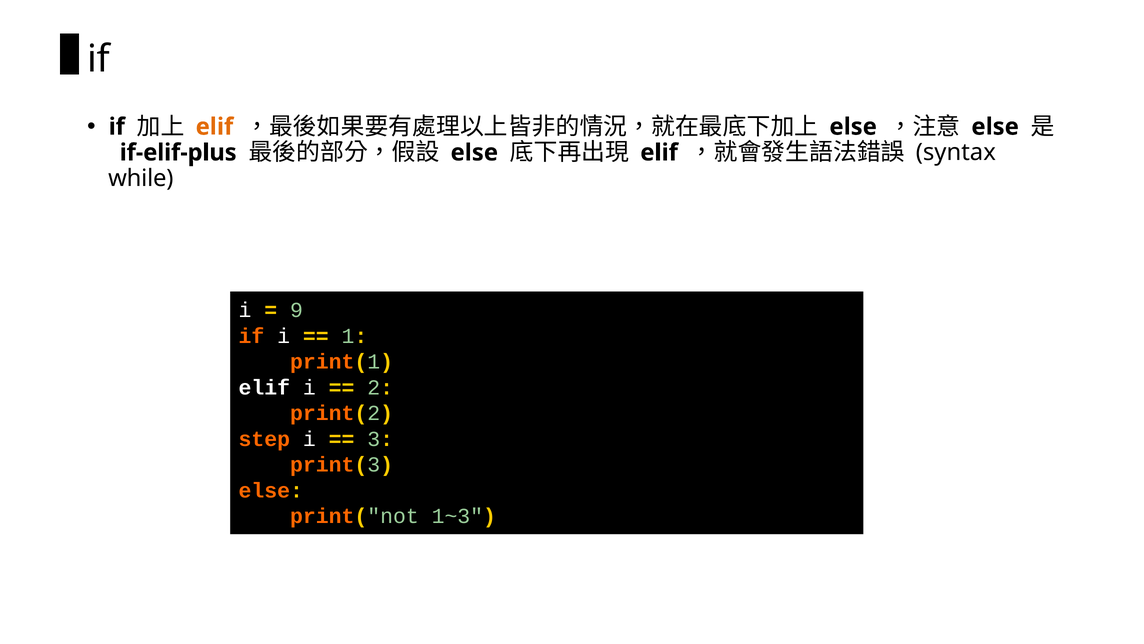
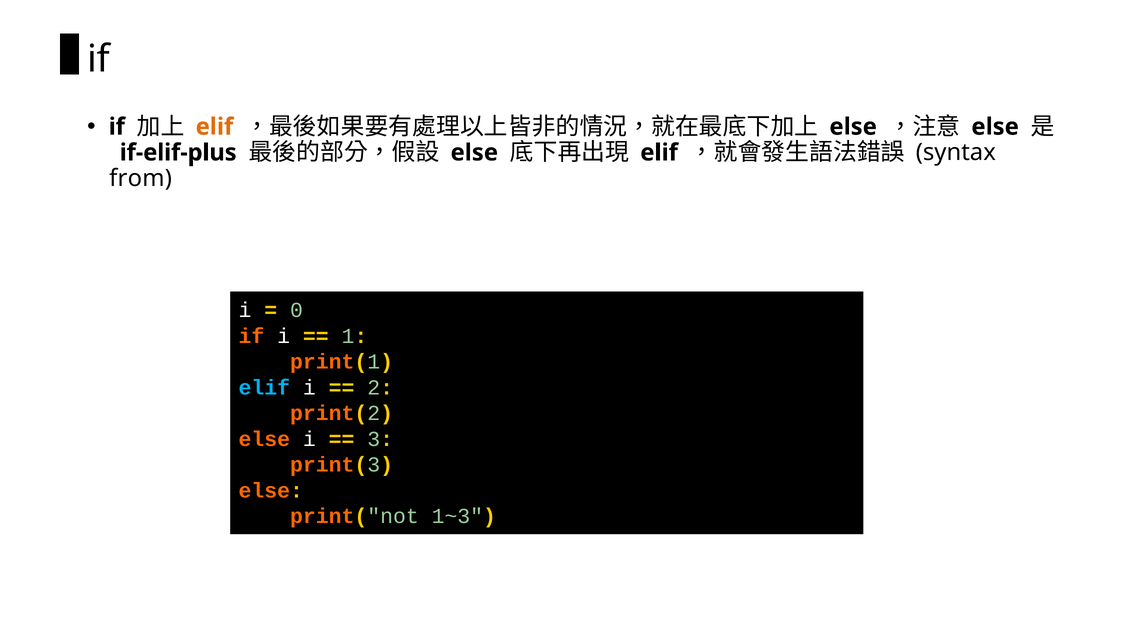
while: while -> from
9: 9 -> 0
elif at (264, 387) colour: white -> light blue
step at (264, 439): step -> else
